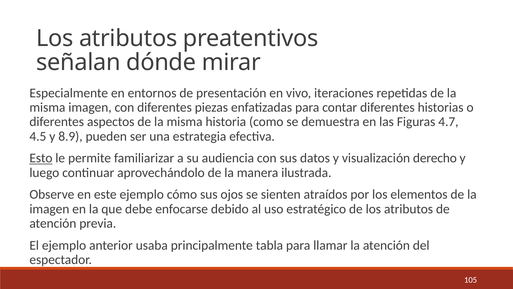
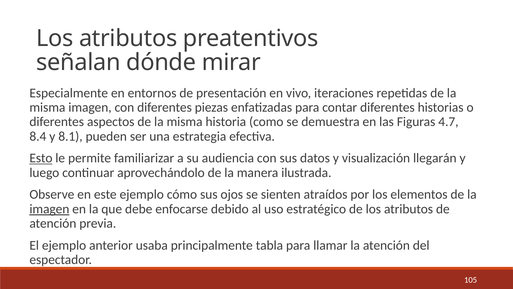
4.5: 4.5 -> 8.4
8.9: 8.9 -> 8.1
derecho: derecho -> llegarán
imagen at (49, 209) underline: none -> present
